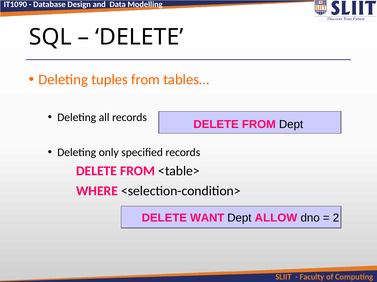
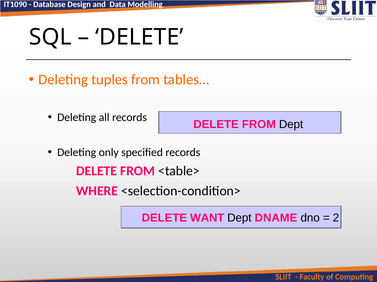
ALLOW: ALLOW -> DNAME
